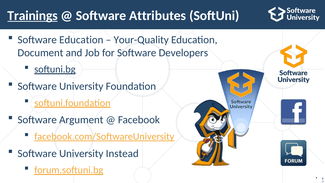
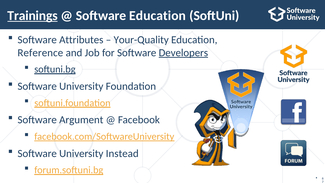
Software Attributes: Attributes -> Education
Software Education: Education -> Attributes
Document: Document -> Reference
Developers underline: none -> present
